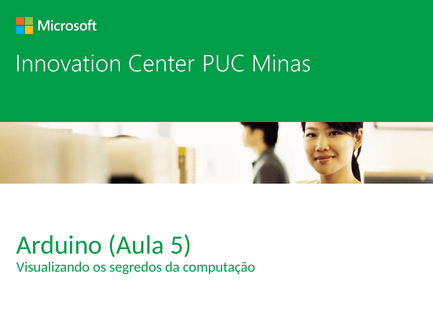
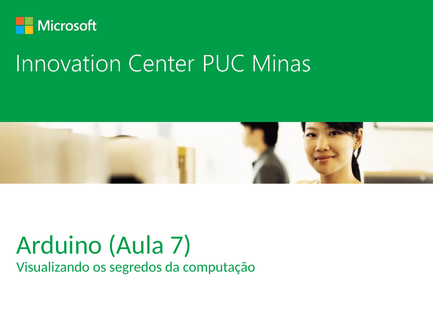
5: 5 -> 7
